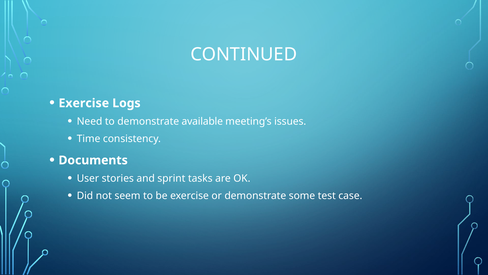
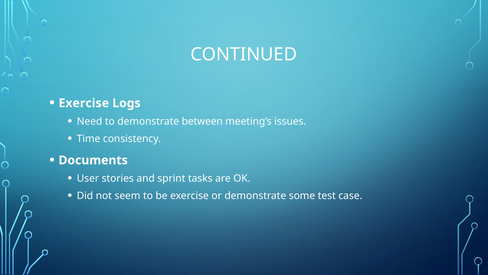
available: available -> between
